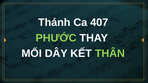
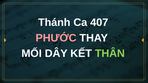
PHƯỚC colour: light green -> pink
